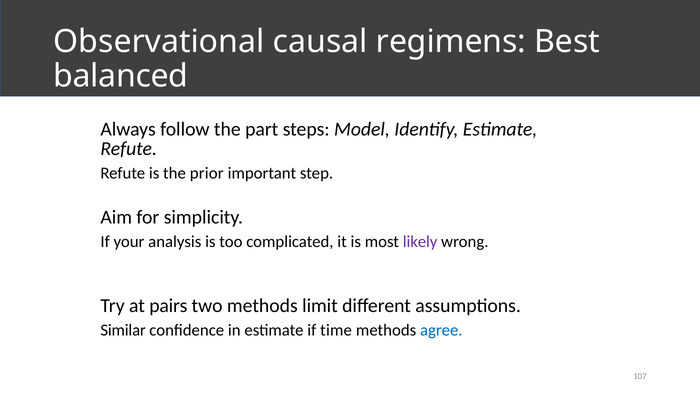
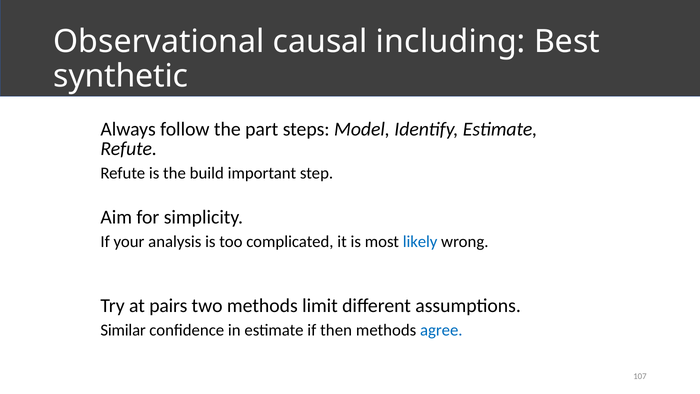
regimens: regimens -> including
balanced: balanced -> synthetic
prior: prior -> build
likely colour: purple -> blue
time: time -> then
